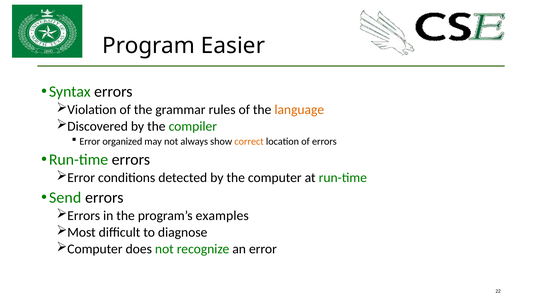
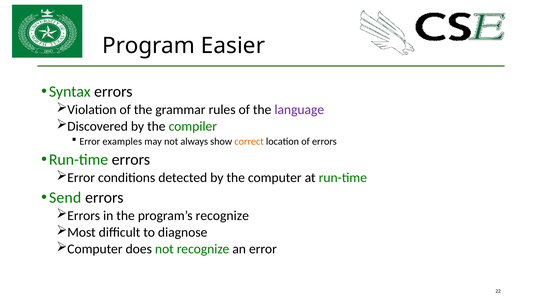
language colour: orange -> purple
organized: organized -> examples
program’s examples: examples -> recognize
